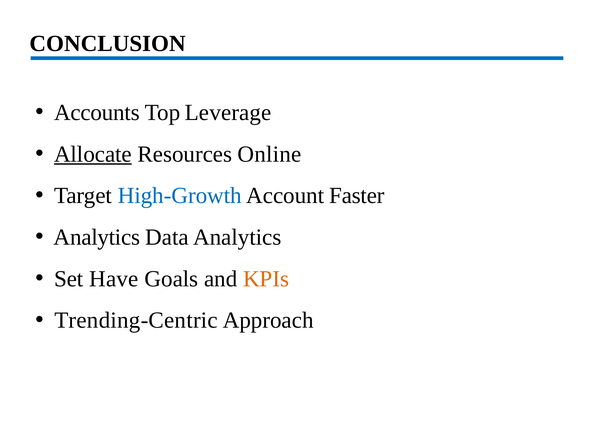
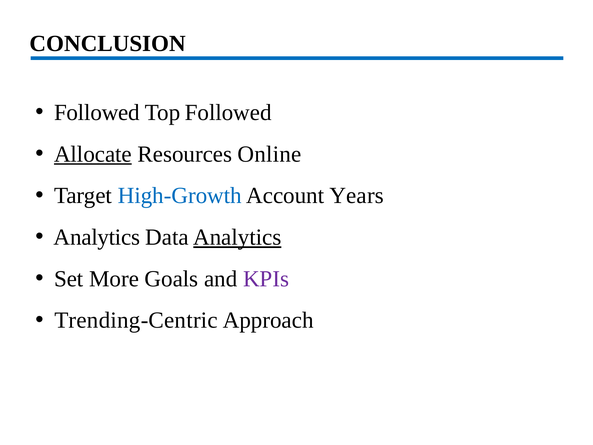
Accounts at (97, 113): Accounts -> Followed
Top Leverage: Leverage -> Followed
Faster: Faster -> Years
Analytics at (237, 237) underline: none -> present
Have: Have -> More
KPIs colour: orange -> purple
